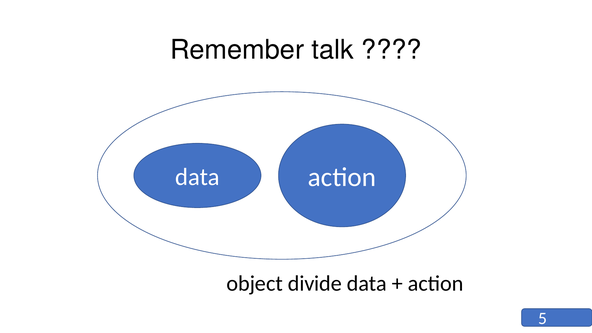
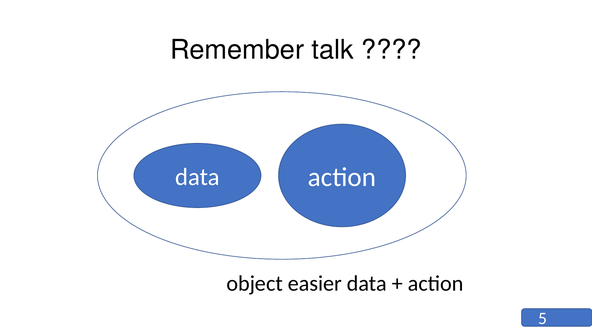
divide: divide -> easier
